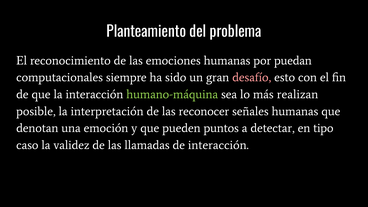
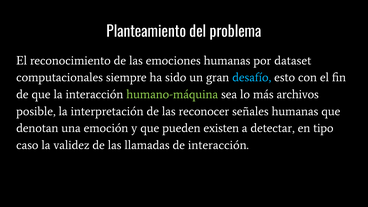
puedan: puedan -> dataset
desafío colour: pink -> light blue
realizan: realizan -> archivos
puntos: puntos -> existen
